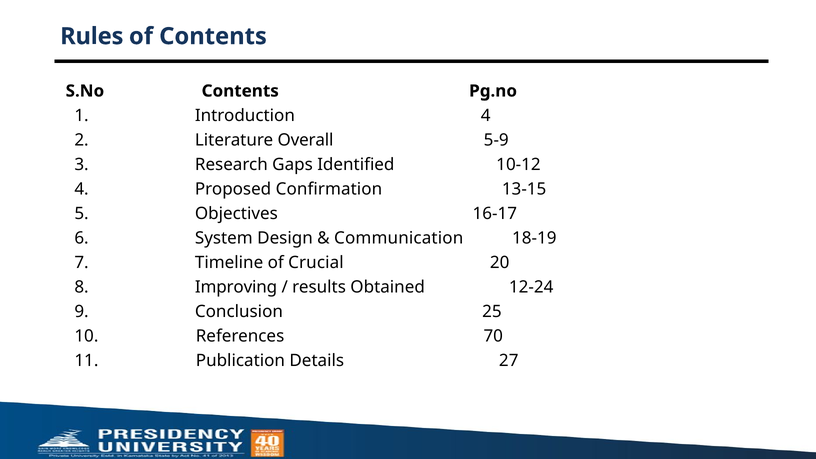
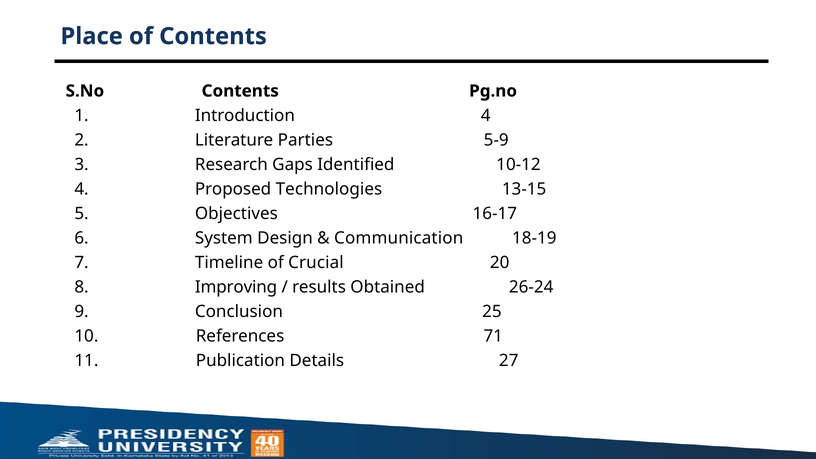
Rules: Rules -> Place
Overall: Overall -> Parties
Confirmation: Confirmation -> Technologies
12-24: 12-24 -> 26-24
70: 70 -> 71
